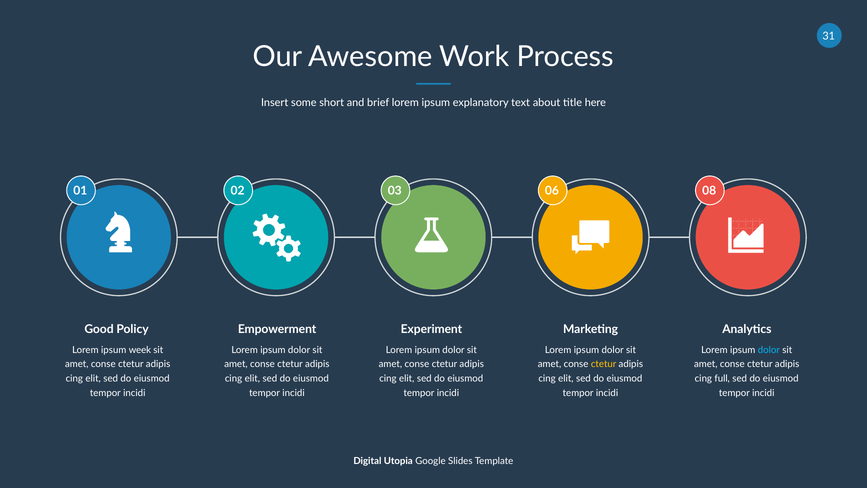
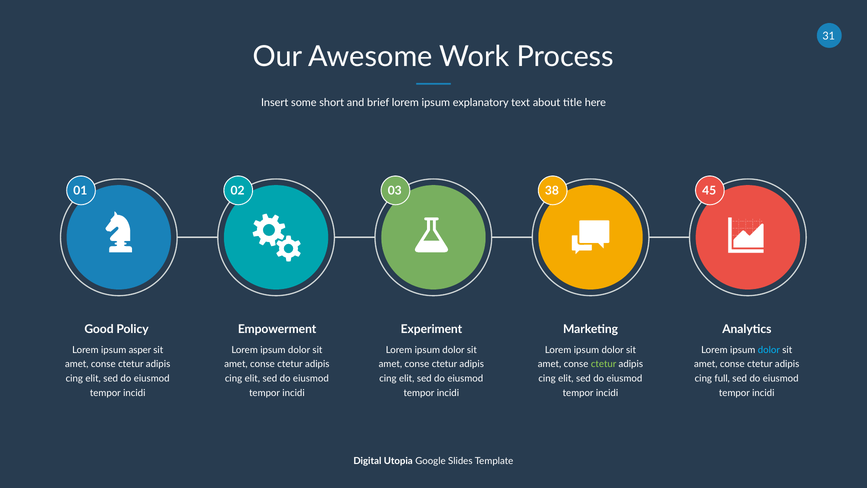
06: 06 -> 38
08: 08 -> 45
week: week -> asper
ctetur at (604, 364) colour: yellow -> light green
